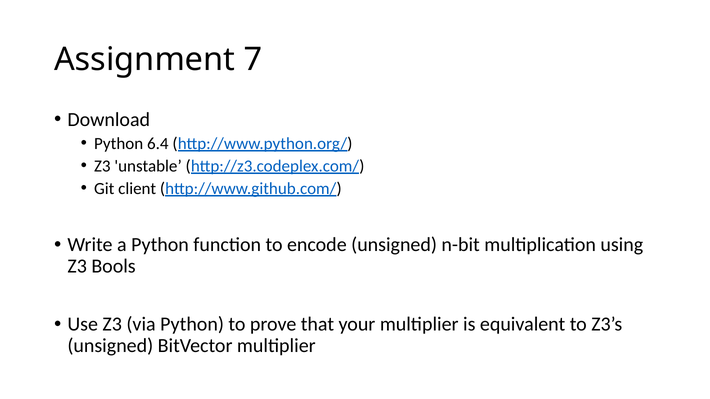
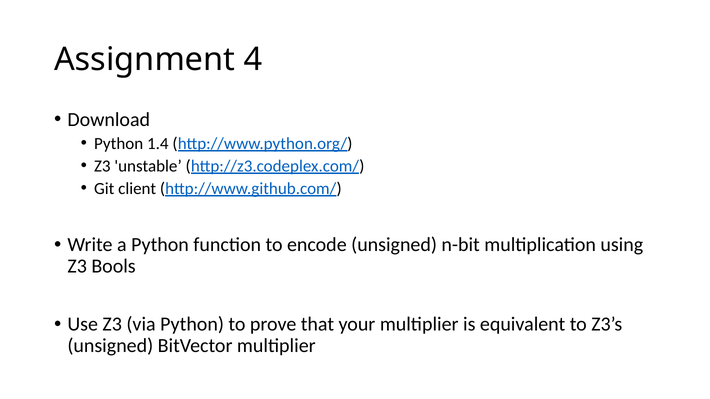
7: 7 -> 4
6.4: 6.4 -> 1.4
